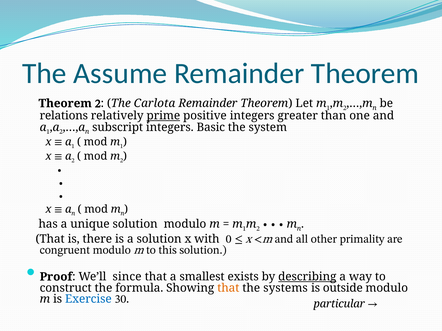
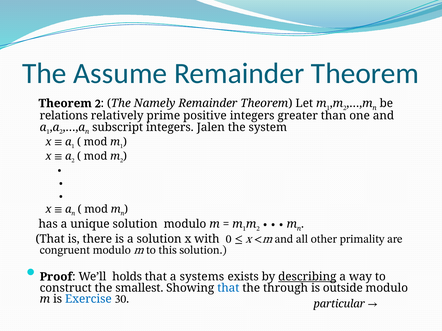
Carlota: Carlota -> Namely
prime underline: present -> none
Basic: Basic -> Jalen
since: since -> holds
smallest: smallest -> systems
formula: formula -> smallest
that at (228, 288) colour: orange -> blue
systems: systems -> through
